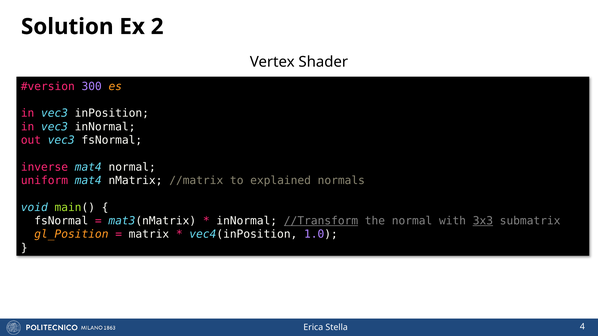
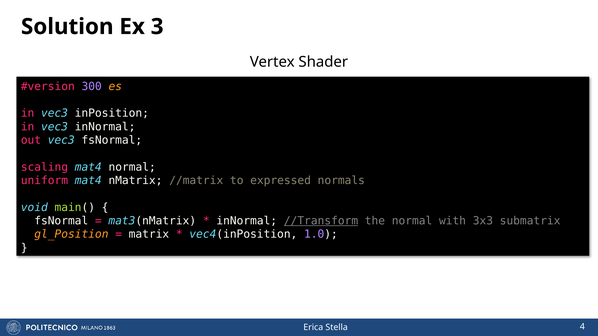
2: 2 -> 3
inverse: inverse -> scaling
explained: explained -> expressed
3x3 underline: present -> none
